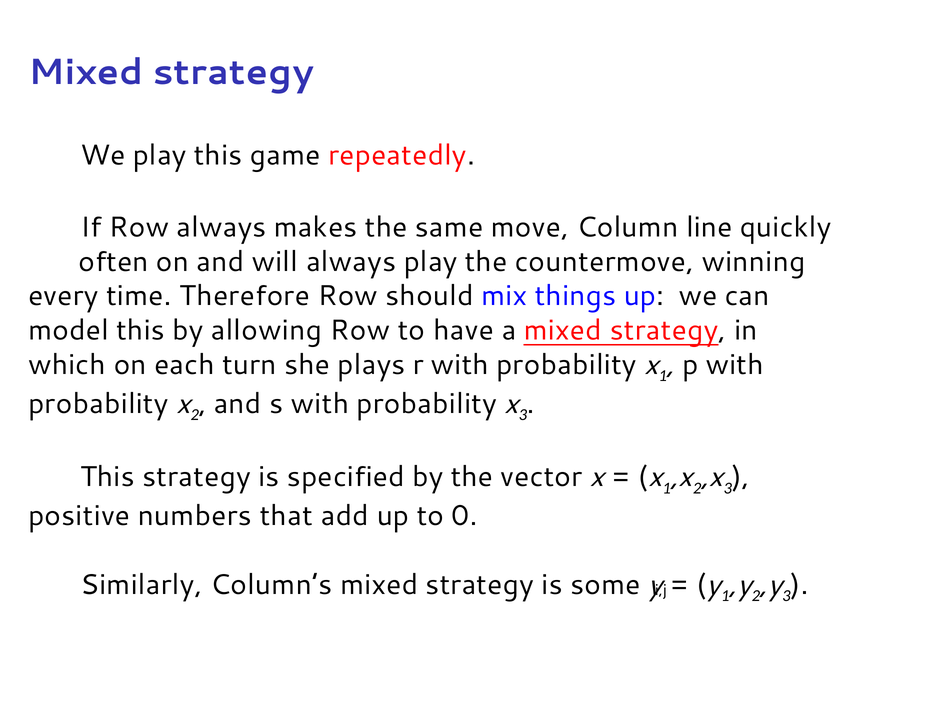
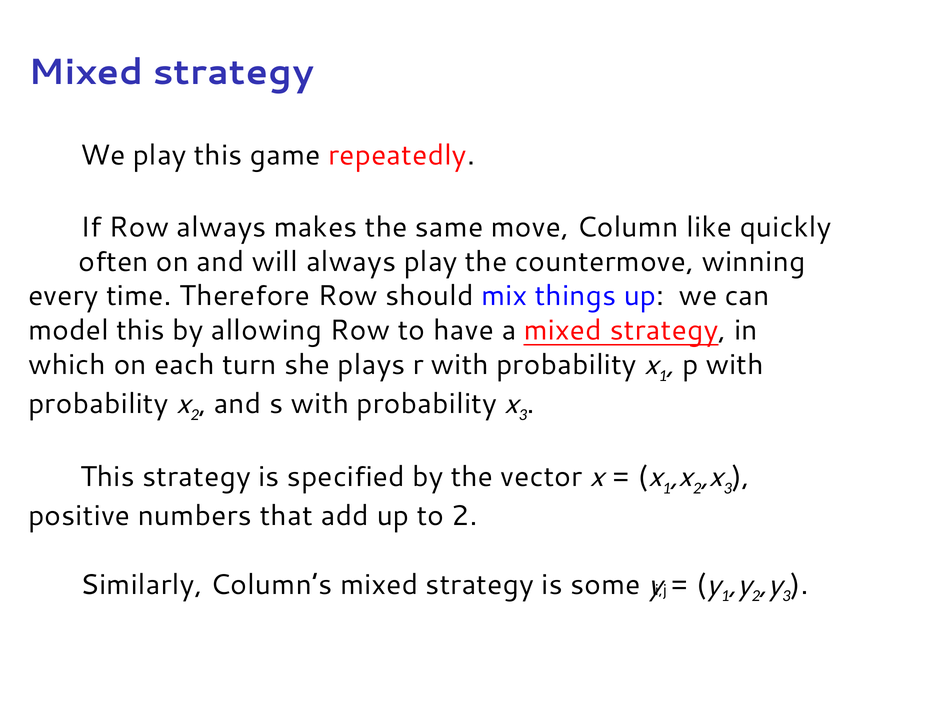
line: line -> like
to 0: 0 -> 2
